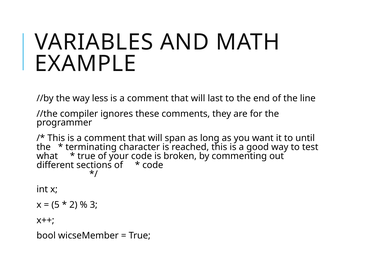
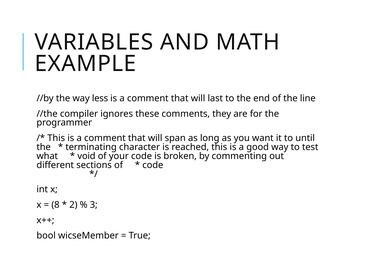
true at (86, 156): true -> void
5: 5 -> 8
